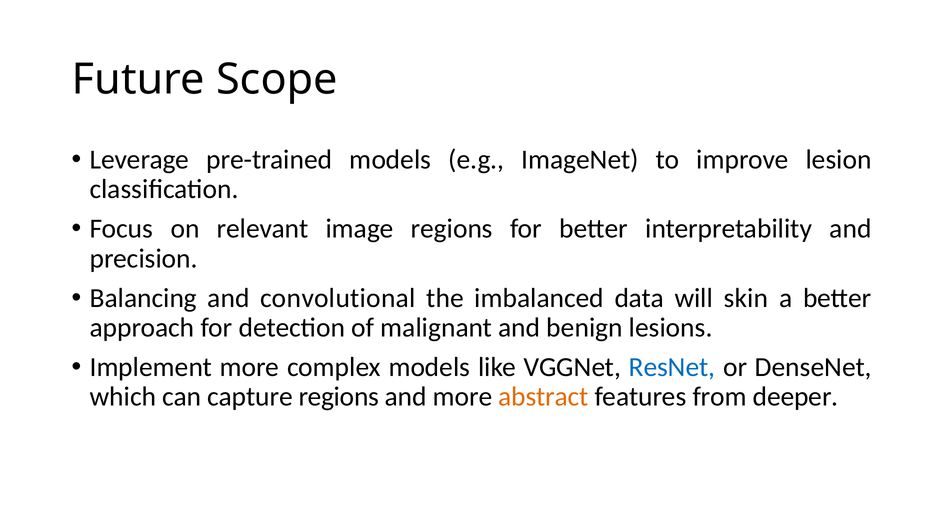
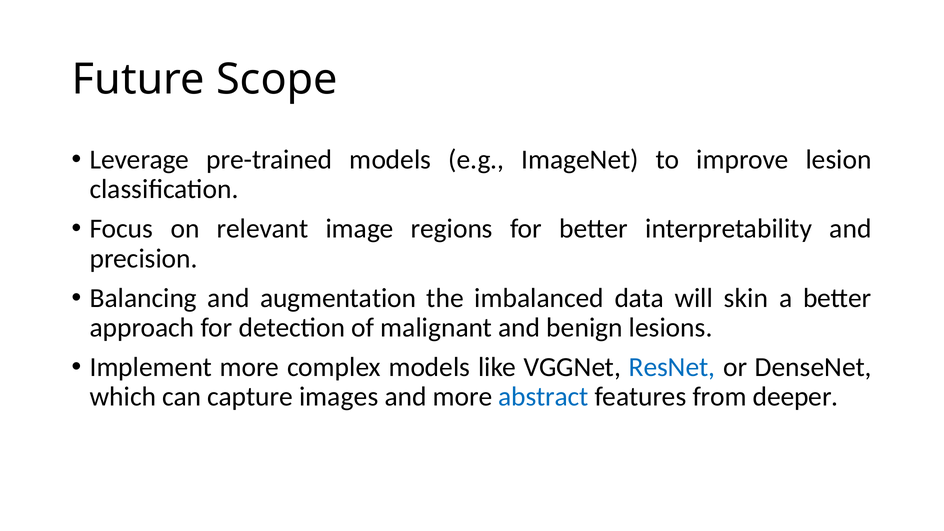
convolutional: convolutional -> augmentation
capture regions: regions -> images
abstract colour: orange -> blue
